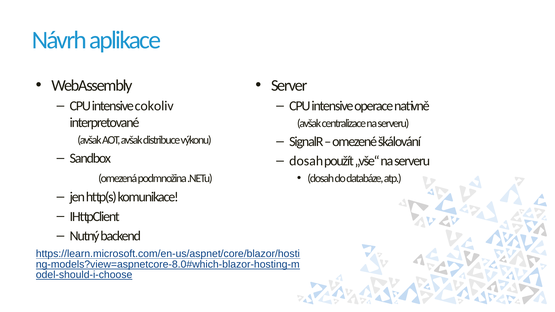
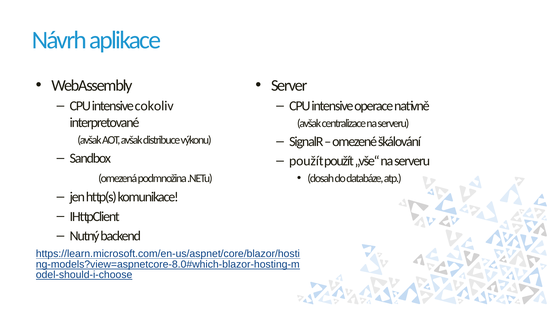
dosah at (306, 161): dosah -> použít
